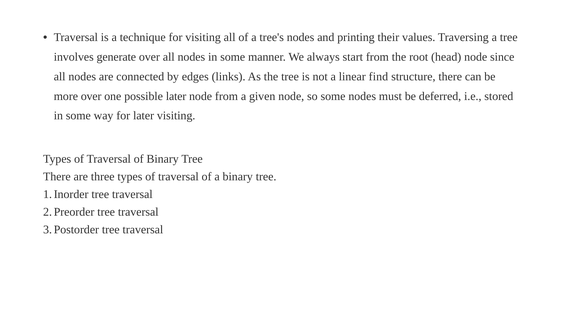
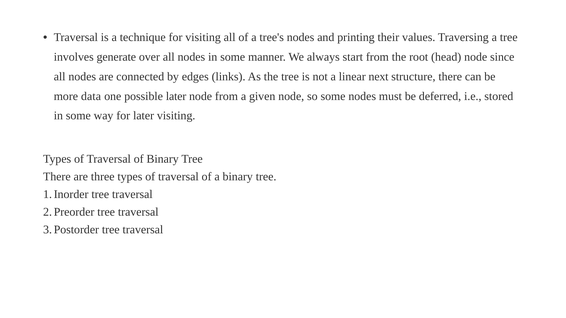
find: find -> next
more over: over -> data
